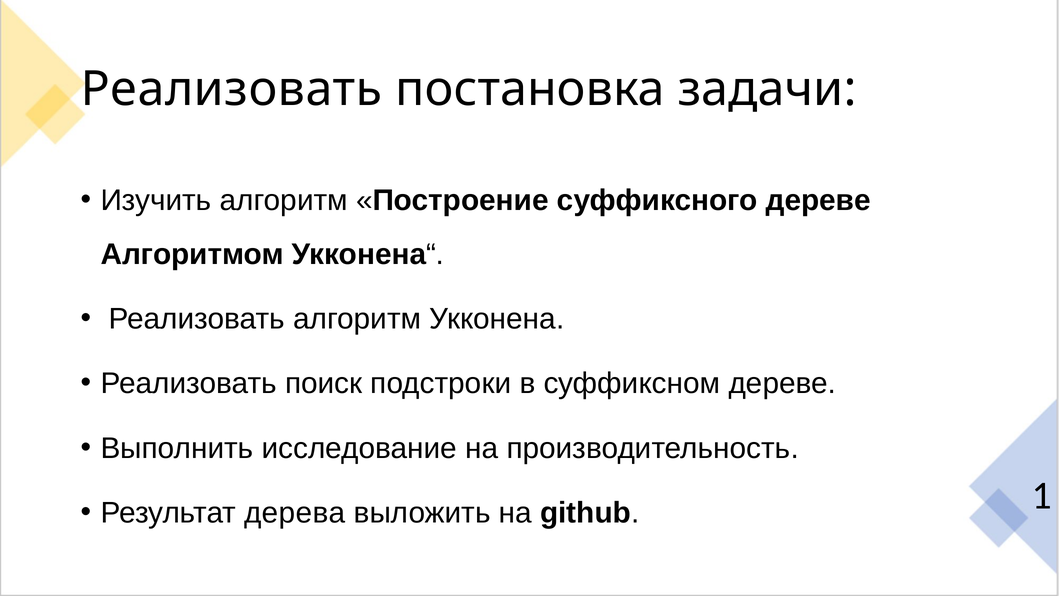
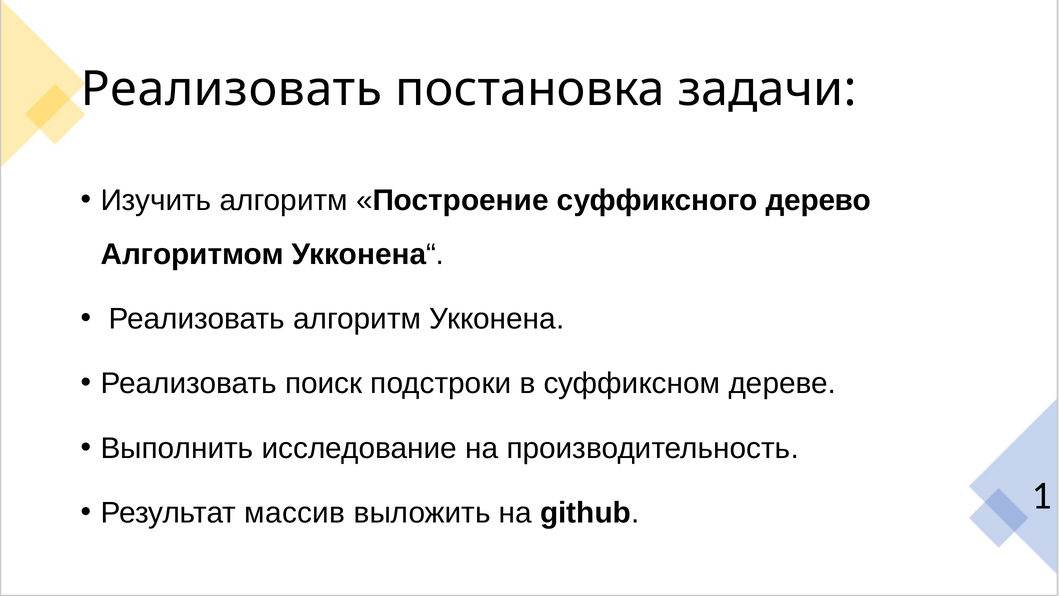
суффиксного дереве: дереве -> дерево
дерева: дерева -> массив
